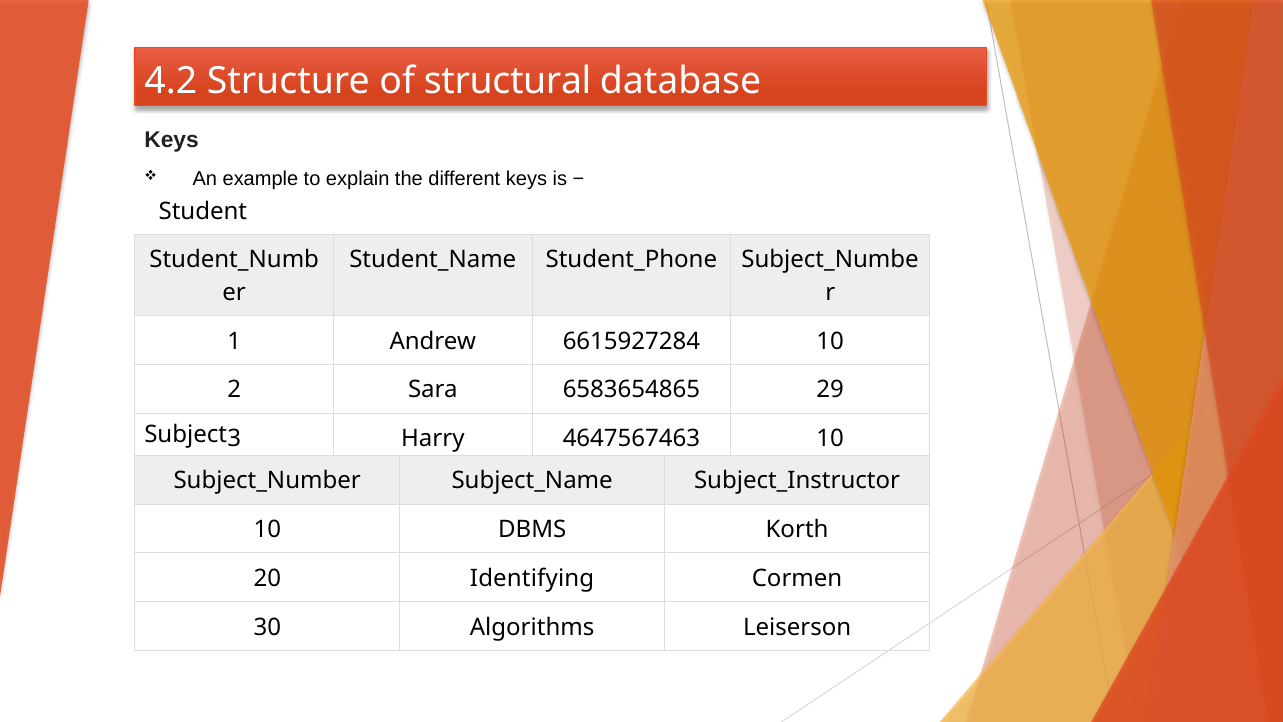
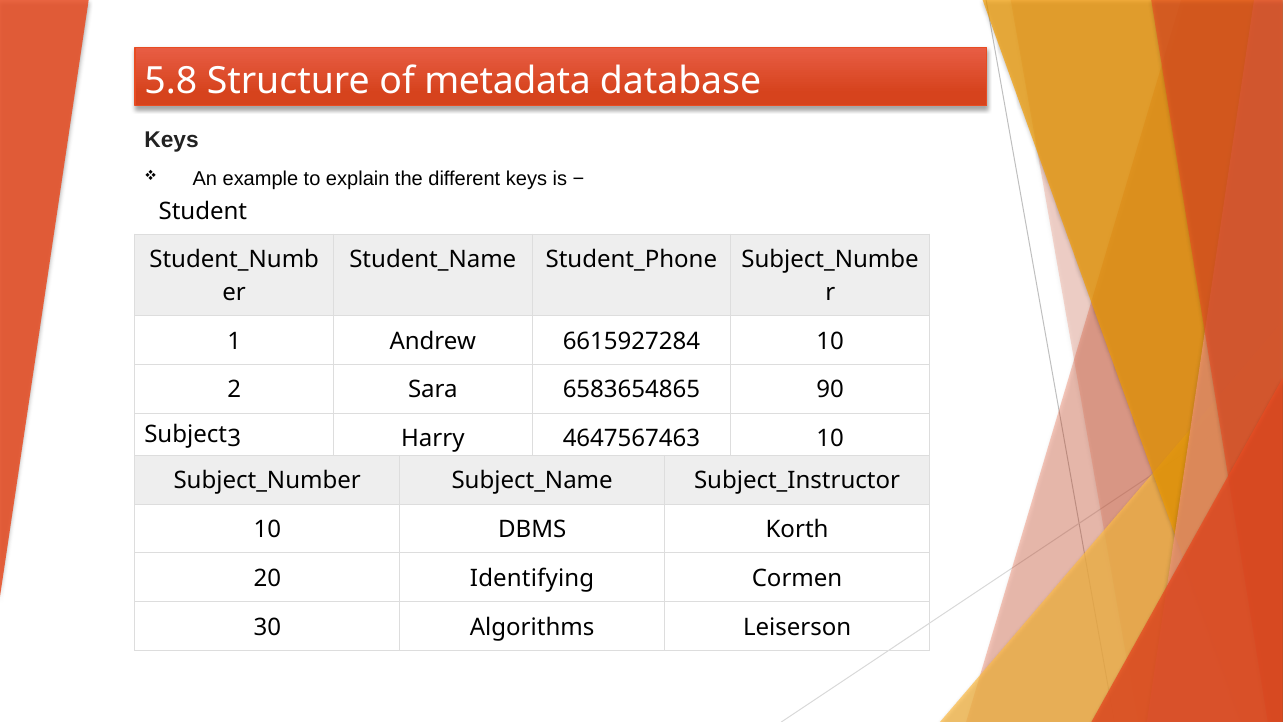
4.2: 4.2 -> 5.8
structural: structural -> metadata
29: 29 -> 90
